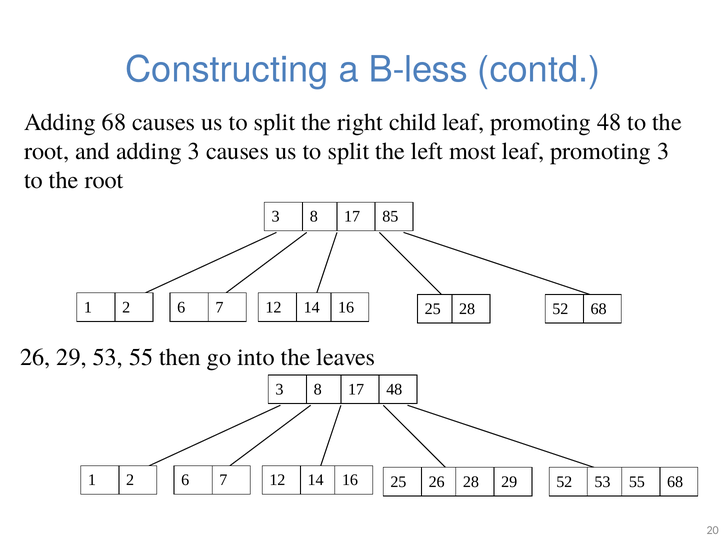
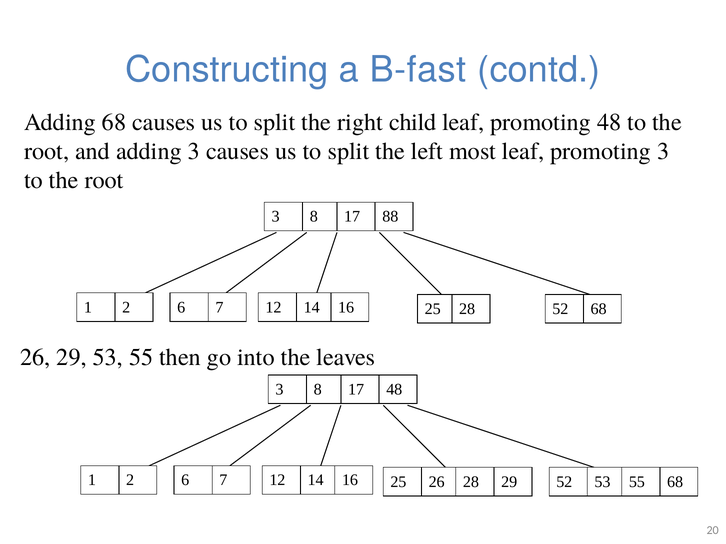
B-less: B-less -> B-fast
85: 85 -> 88
